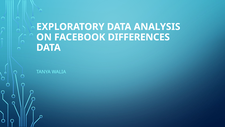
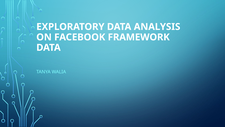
DIFFERENCES: DIFFERENCES -> FRAMEWORK
